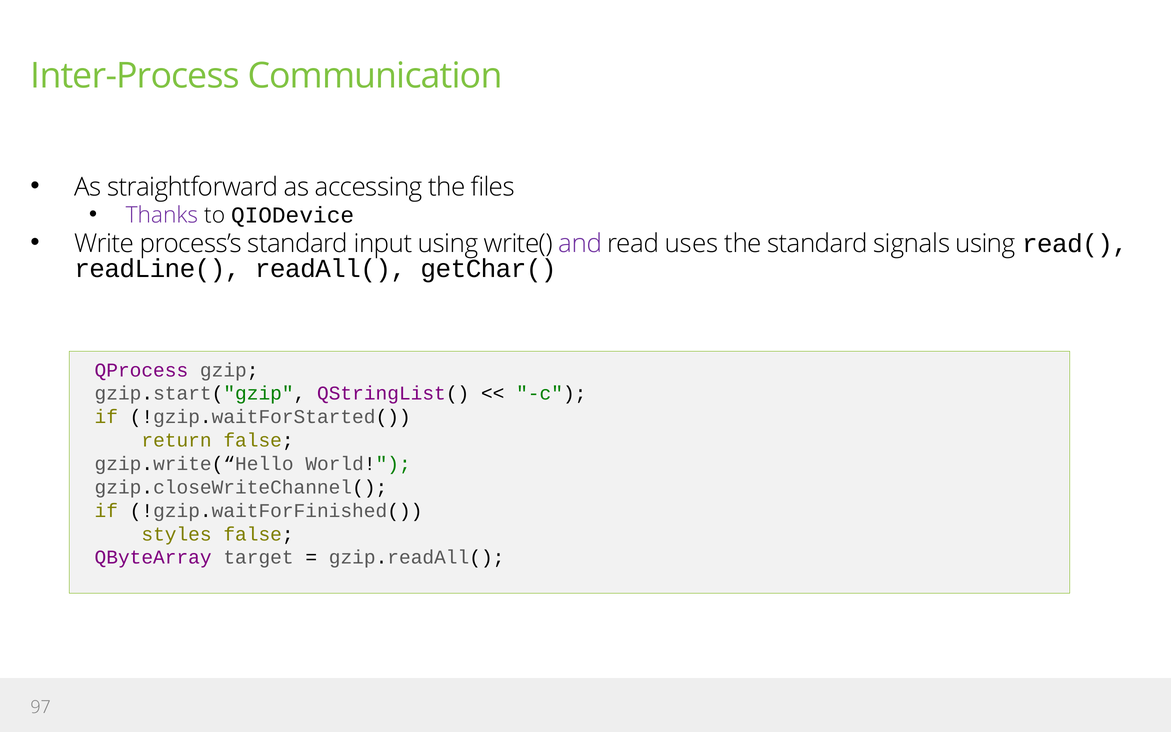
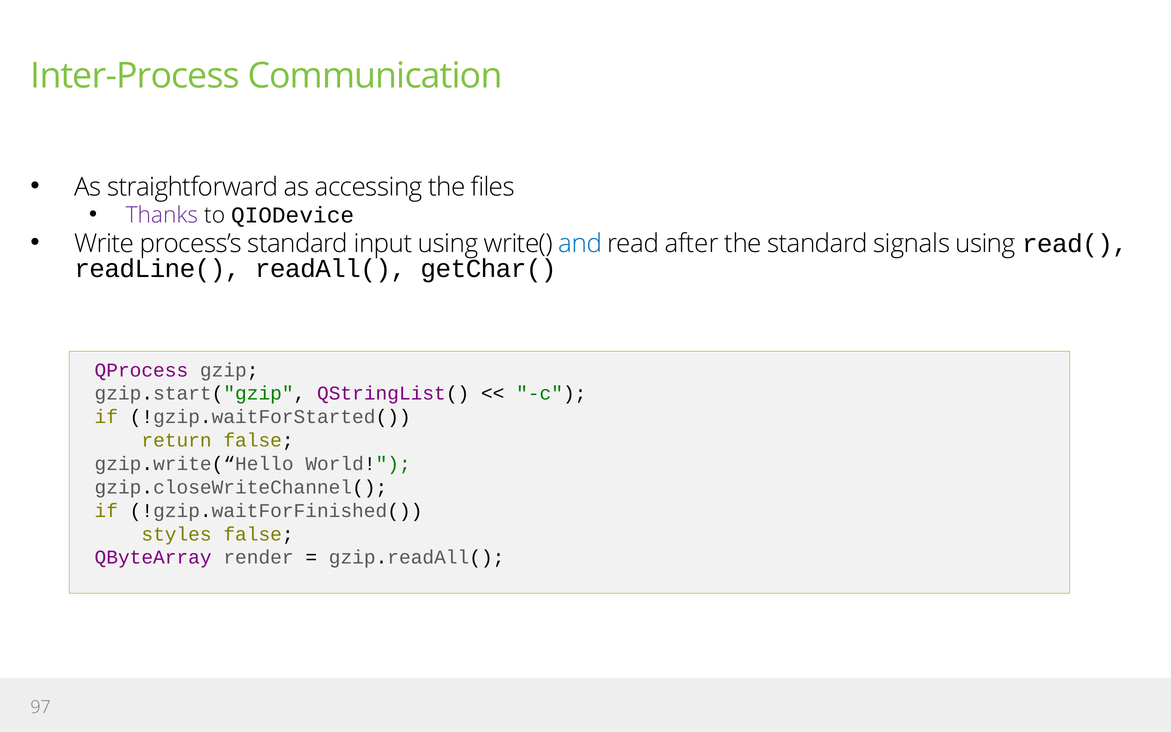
and colour: purple -> blue
uses: uses -> after
target: target -> render
